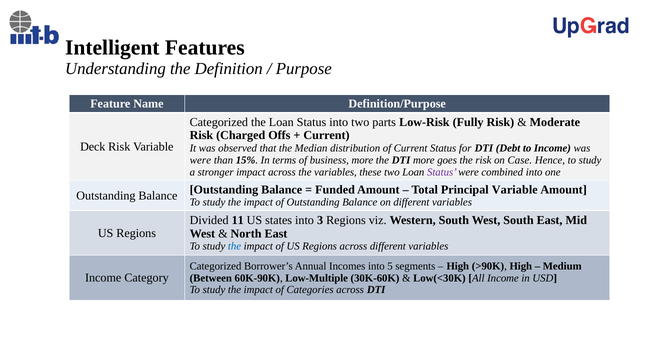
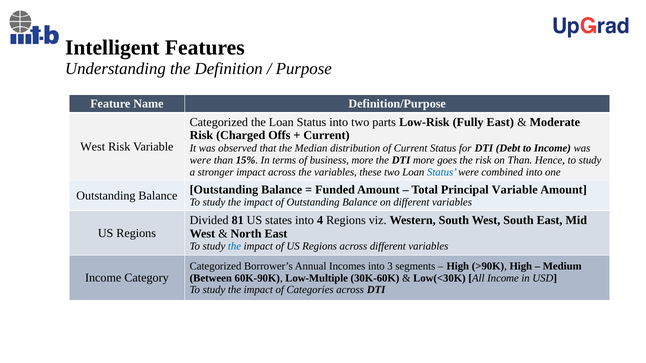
Fully Risk: Risk -> East
Deck at (93, 147): Deck -> West
on Case: Case -> Than
Status at (442, 172) colour: purple -> blue
11: 11 -> 81
3: 3 -> 4
5: 5 -> 3
